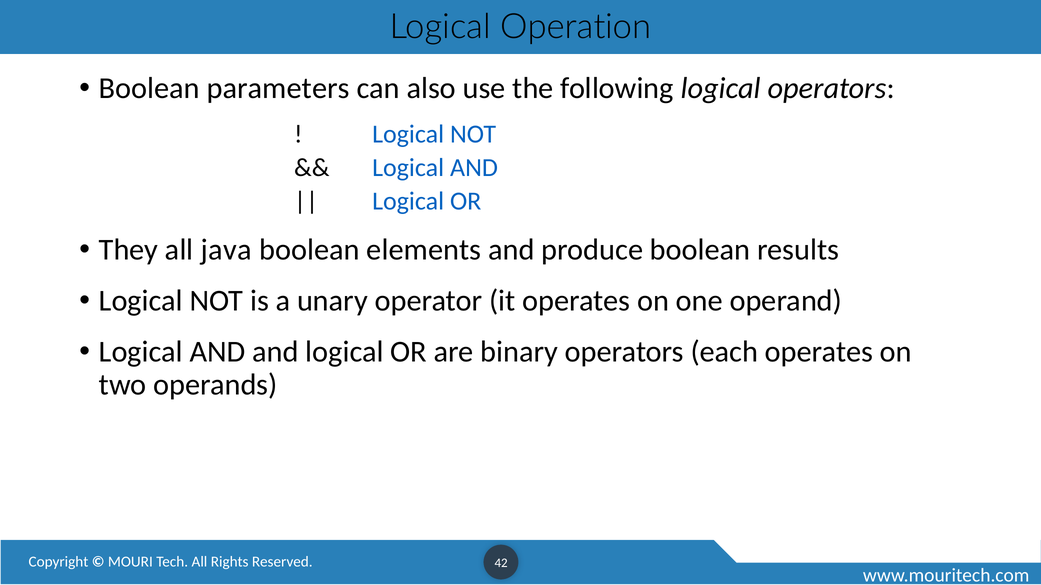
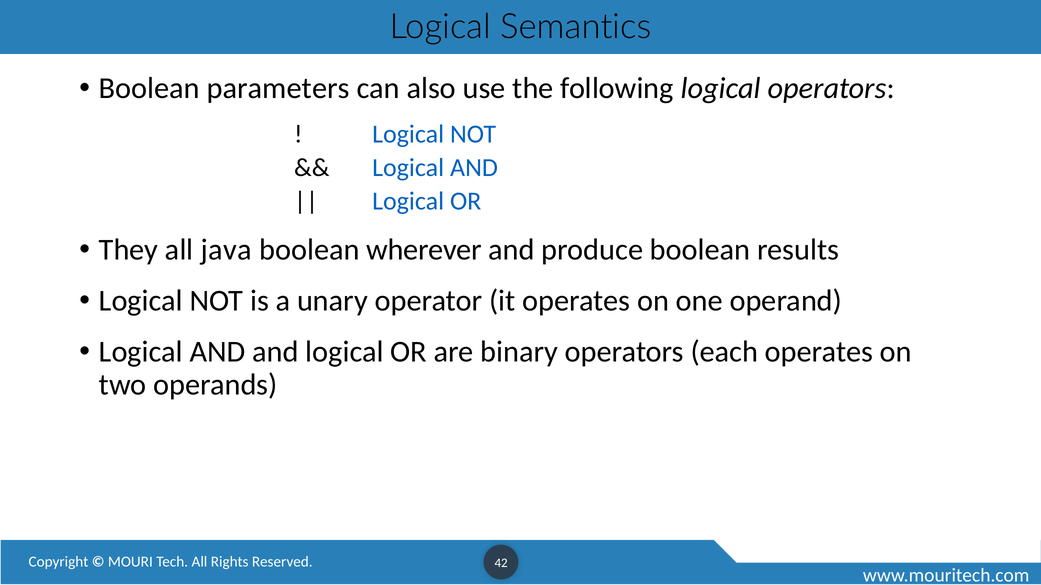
Operation: Operation -> Semantics
elements: elements -> wherever
